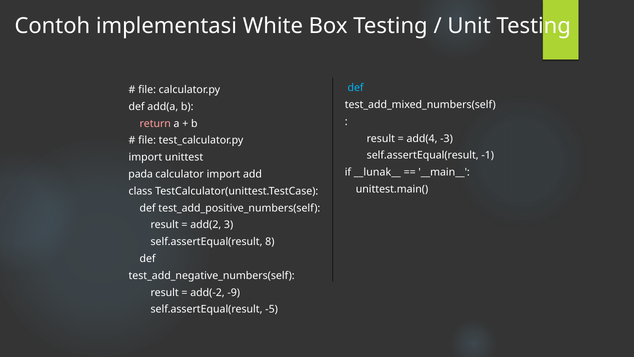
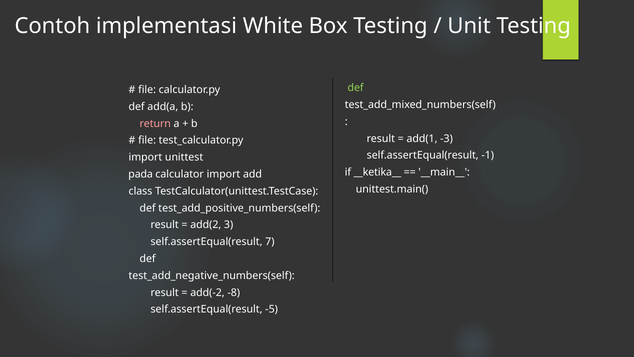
def at (356, 88) colour: light blue -> light green
add(4: add(4 -> add(1
__lunak__: __lunak__ -> __ketika__
8: 8 -> 7
-9: -9 -> -8
